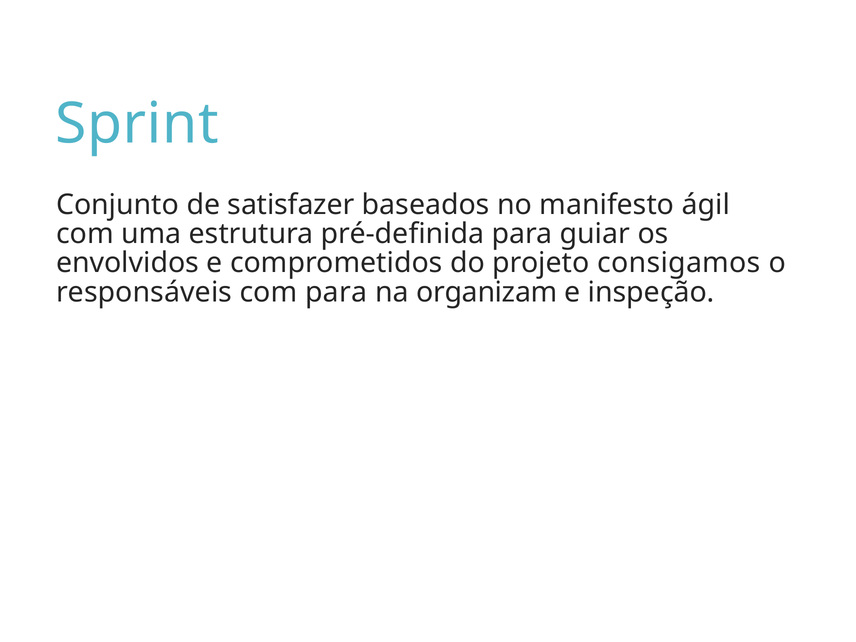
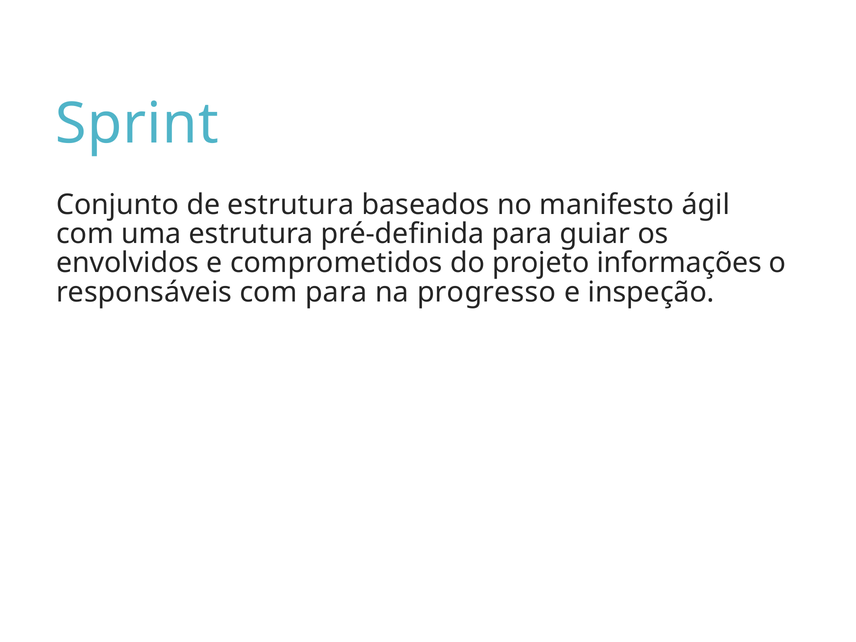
de satisfazer: satisfazer -> estrutura
consigamos: consigamos -> informações
organizam: organizam -> progresso
